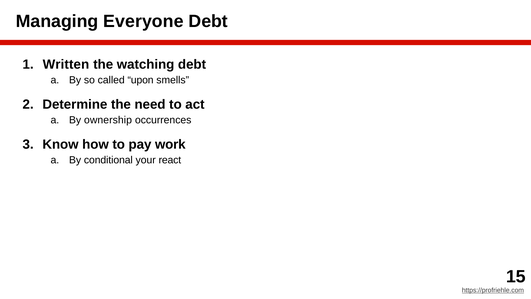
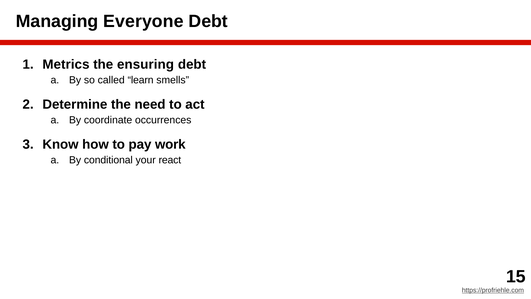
Written: Written -> Metrics
watching: watching -> ensuring
upon: upon -> learn
ownership: ownership -> coordinate
